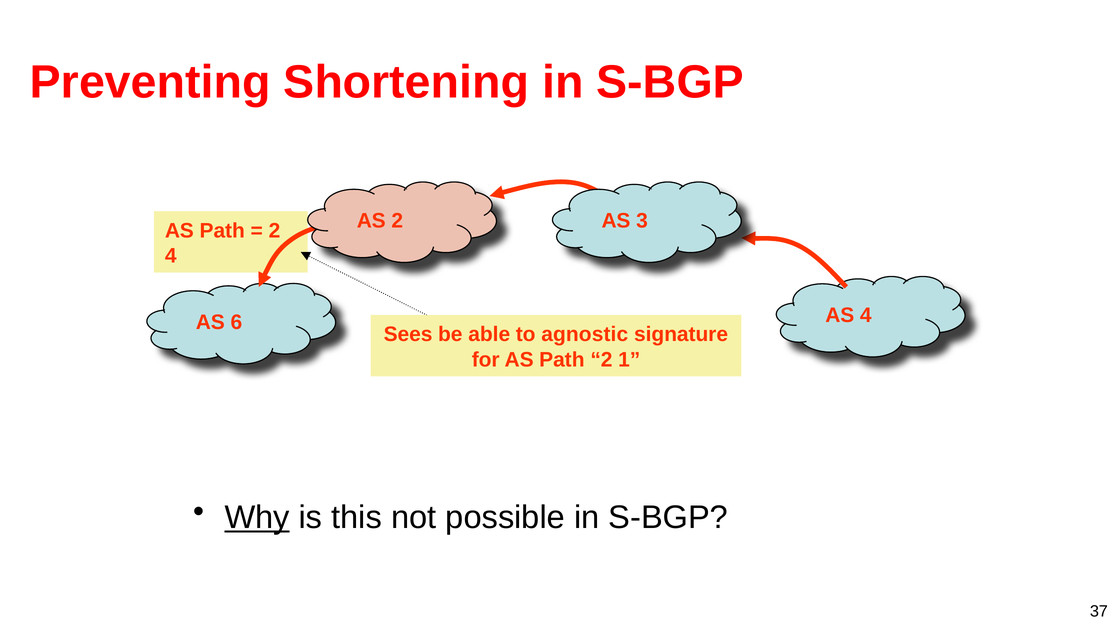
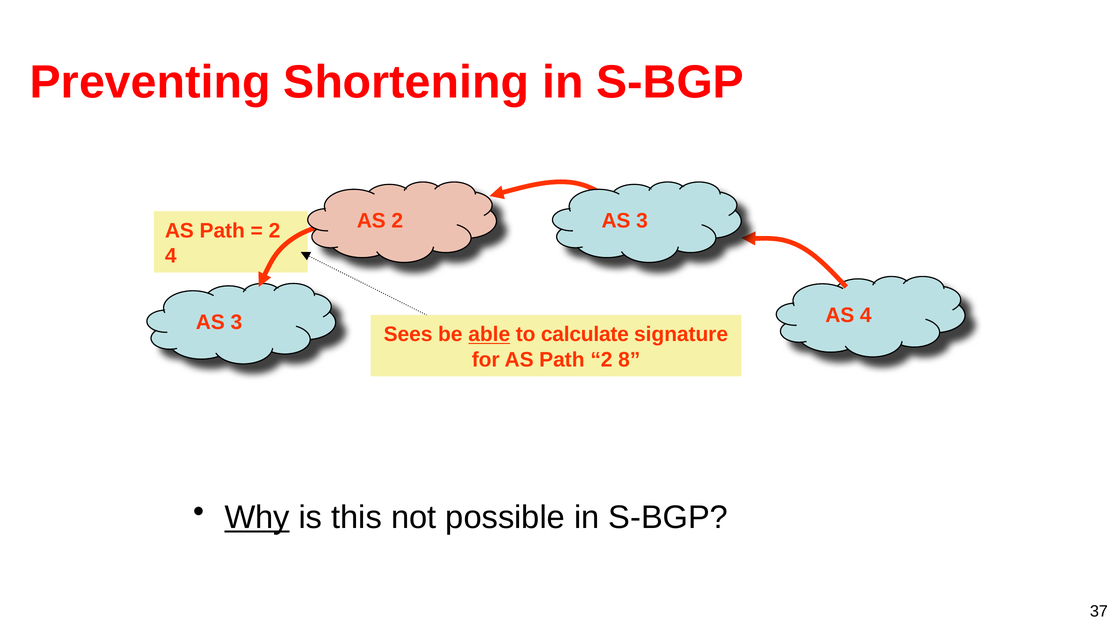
6 at (236, 322): 6 -> 3
able underline: none -> present
agnostic: agnostic -> calculate
1: 1 -> 8
